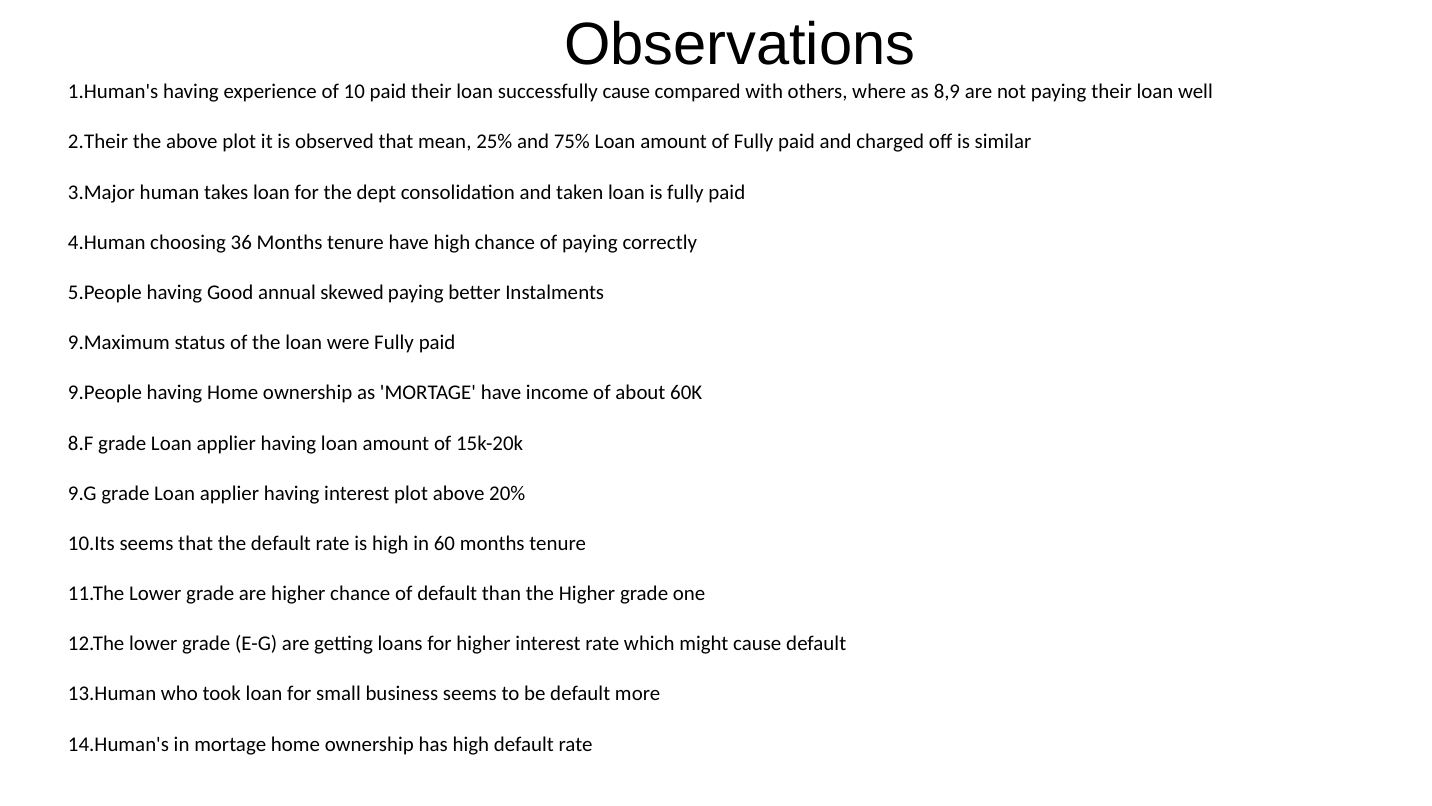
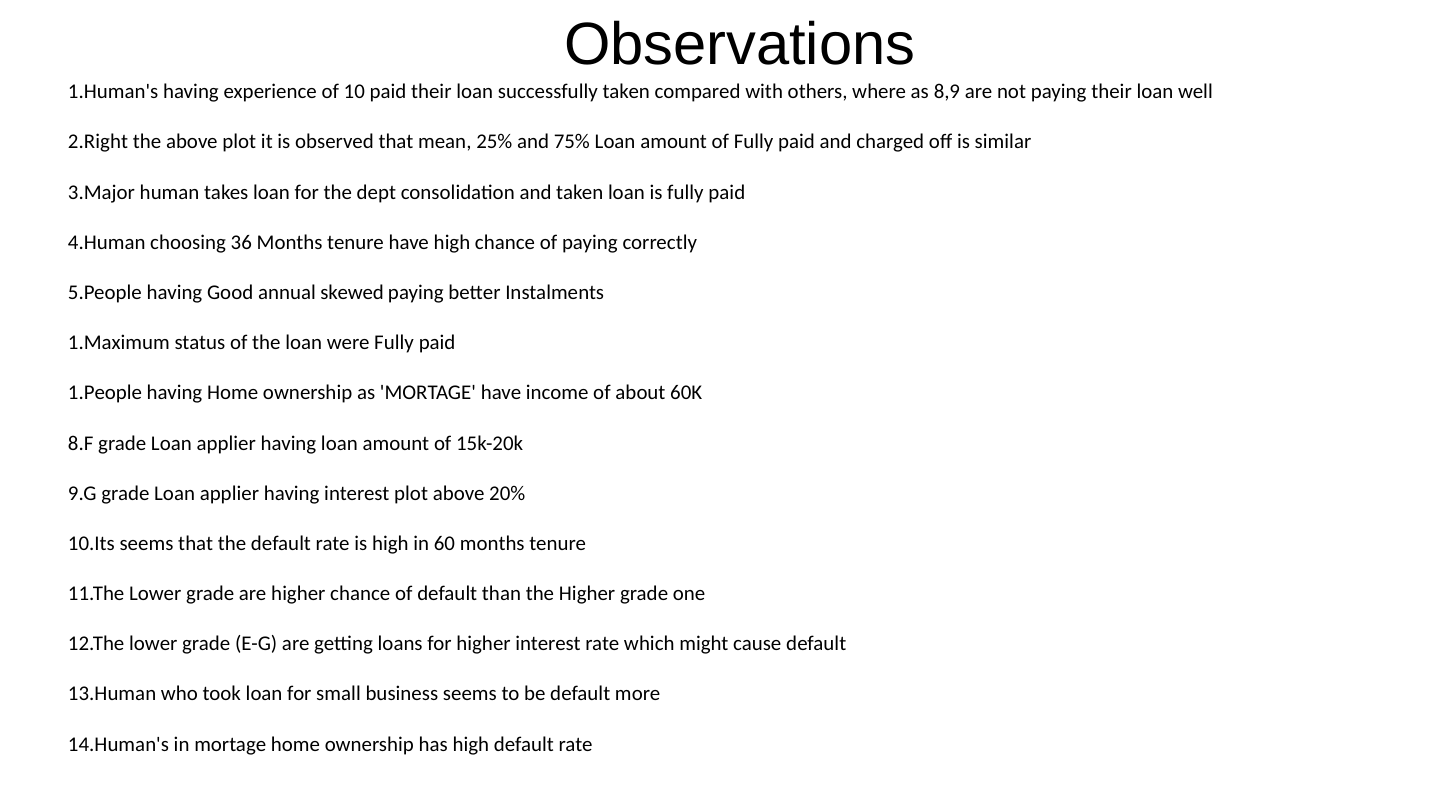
successfully cause: cause -> taken
2.Their: 2.Their -> 2.Right
9.Maximum: 9.Maximum -> 1.Maximum
9.People: 9.People -> 1.People
